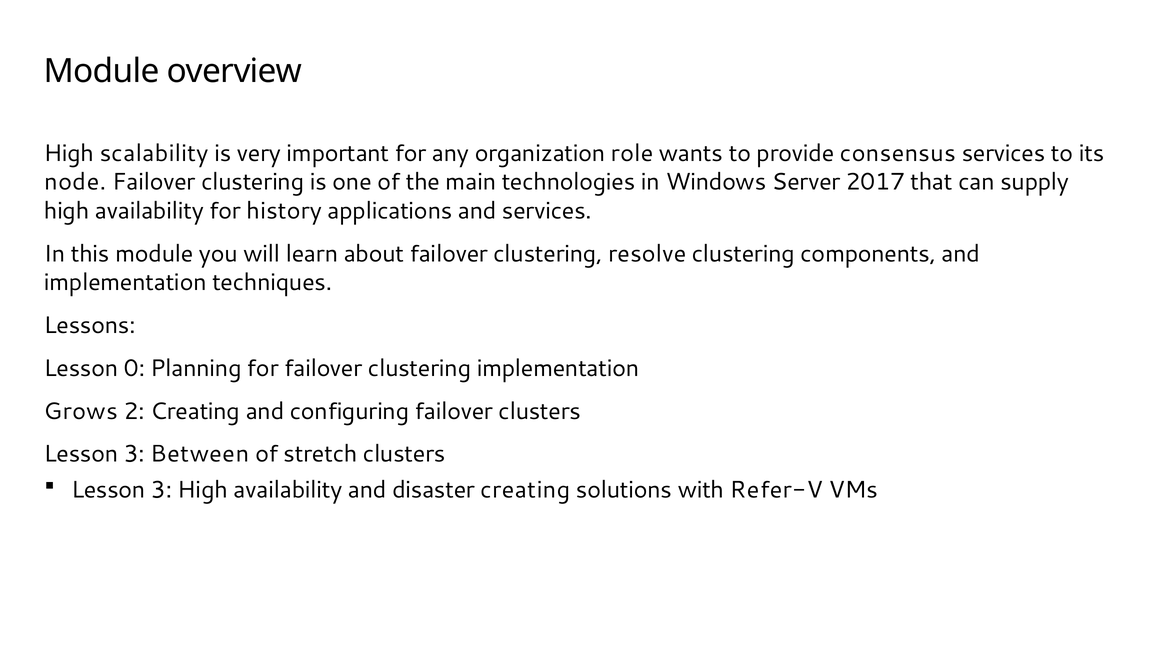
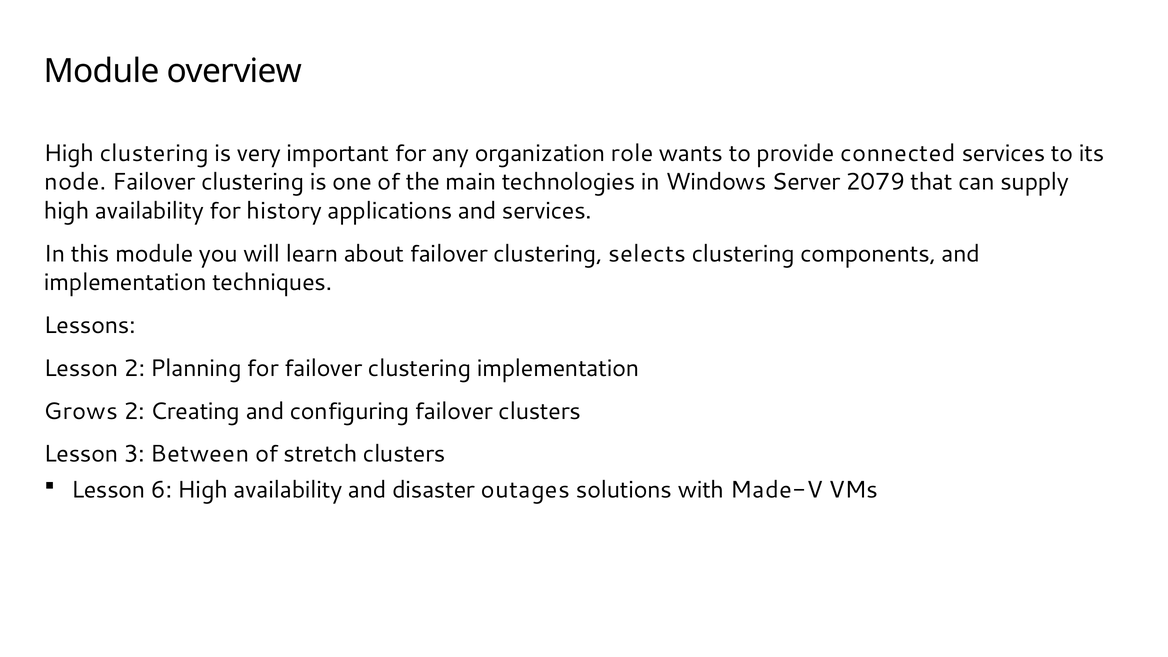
High scalability: scalability -> clustering
consensus: consensus -> connected
2017: 2017 -> 2079
resolve: resolve -> selects
Lesson 0: 0 -> 2
3 at (162, 490): 3 -> 6
disaster creating: creating -> outages
Refer-V: Refer-V -> Made-V
